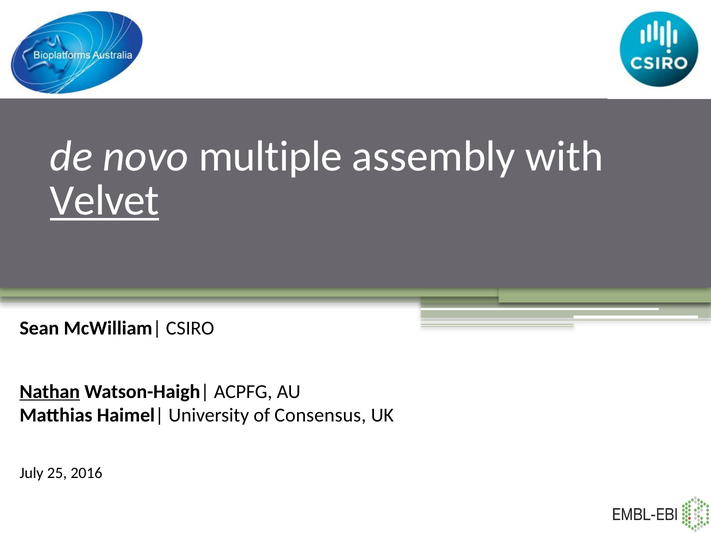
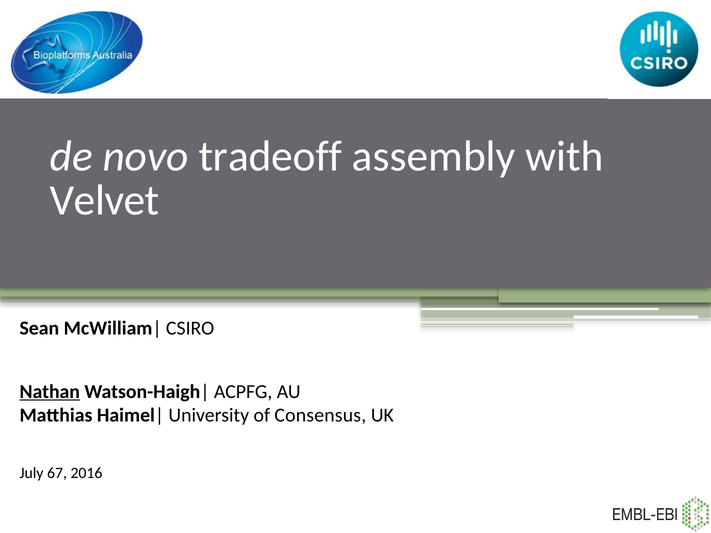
multiple: multiple -> tradeoff
Velvet underline: present -> none
25: 25 -> 67
